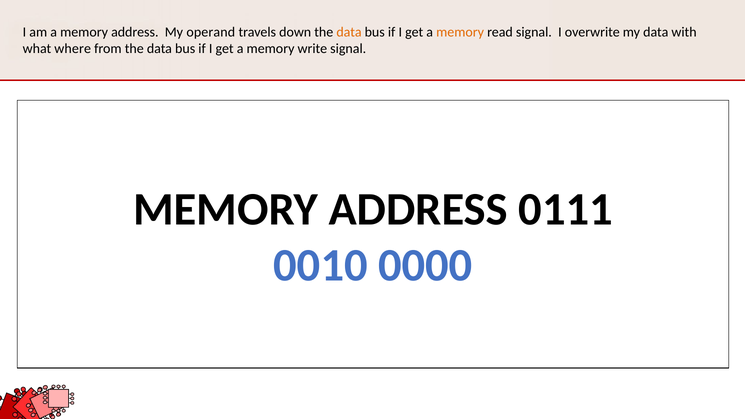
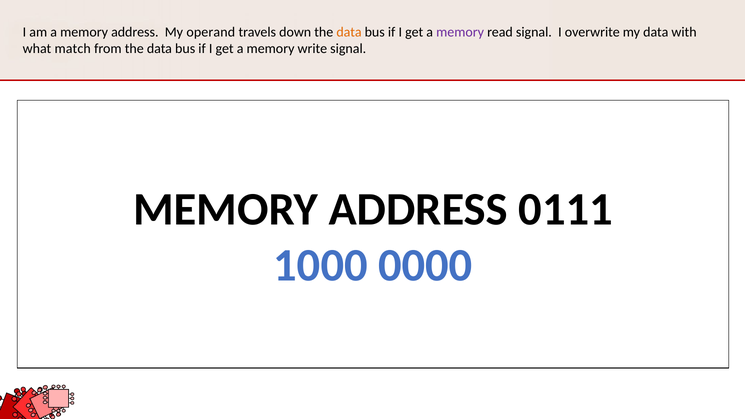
memory at (460, 32) colour: orange -> purple
where: where -> match
0010: 0010 -> 1000
